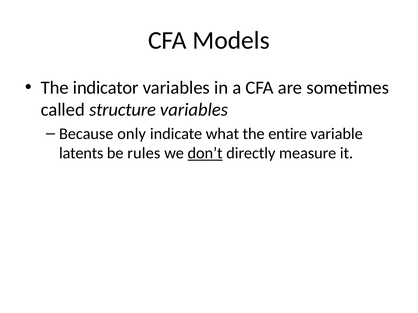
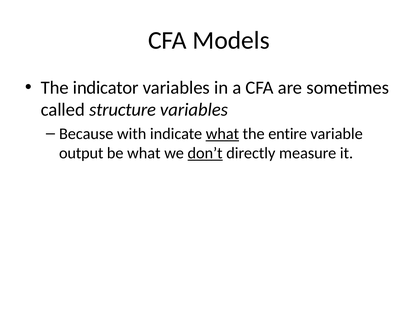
only: only -> with
what at (222, 134) underline: none -> present
latents: latents -> output
be rules: rules -> what
